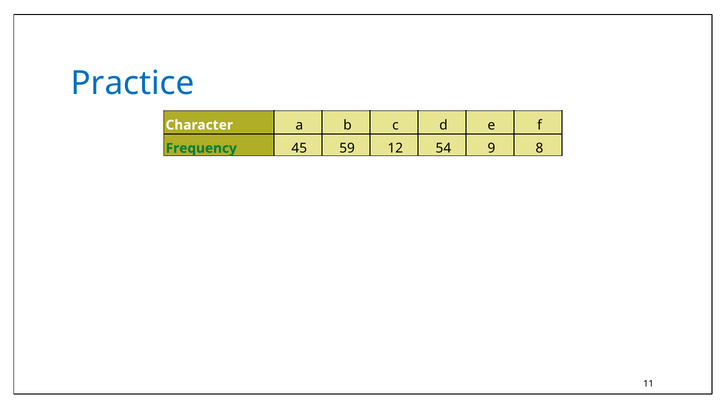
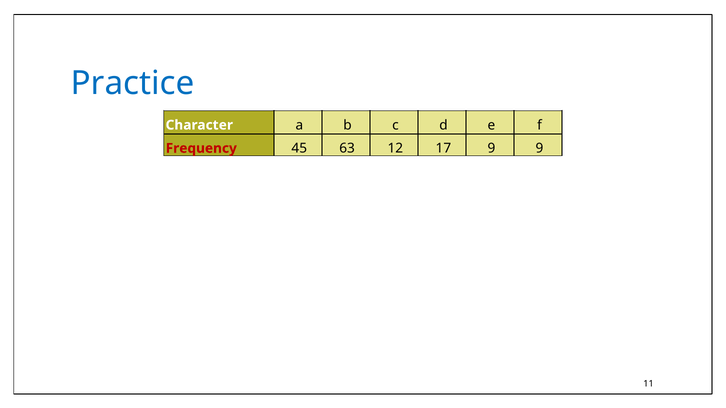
Frequency colour: green -> red
59: 59 -> 63
54: 54 -> 17
9 8: 8 -> 9
